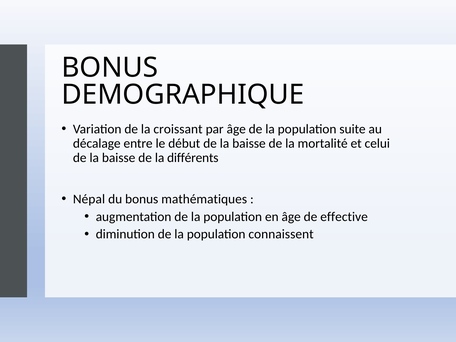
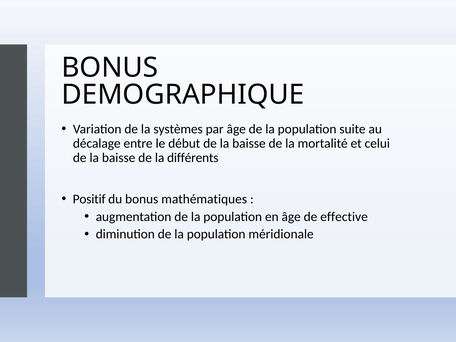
croissant: croissant -> systèmes
Népal: Népal -> Positif
connaissent: connaissent -> méridionale
